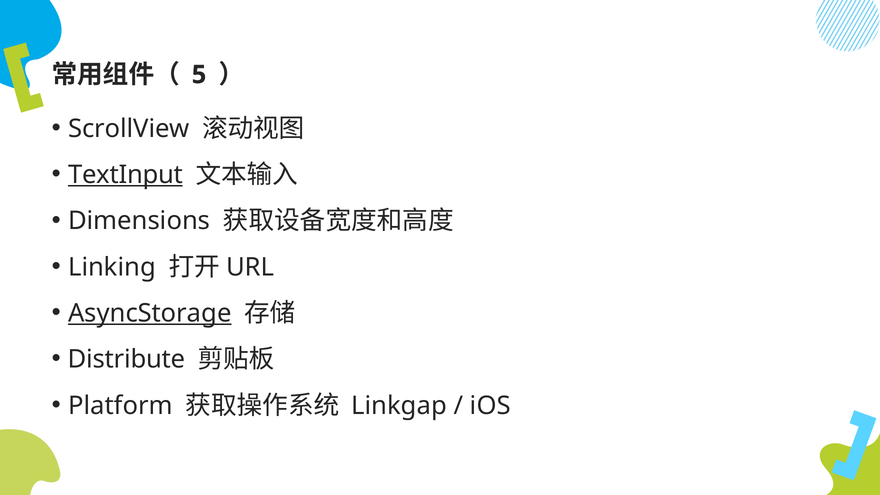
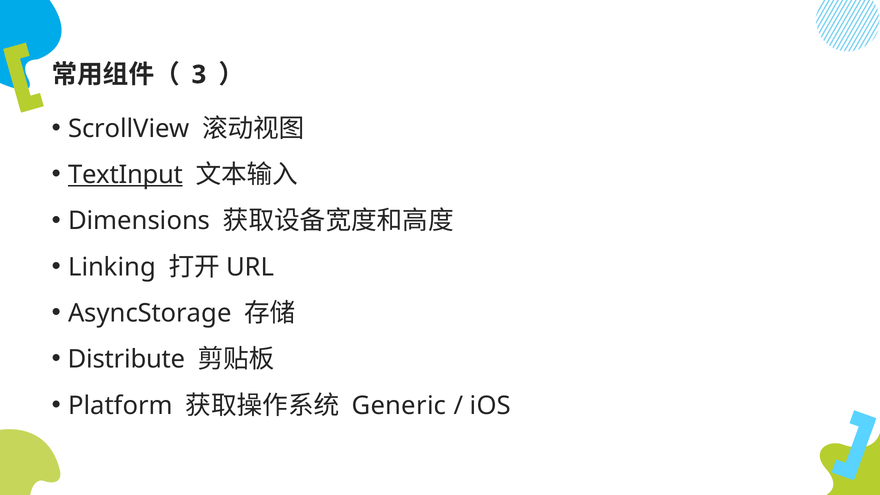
5: 5 -> 3
AsyncStorage underline: present -> none
Linkgap: Linkgap -> Generic
